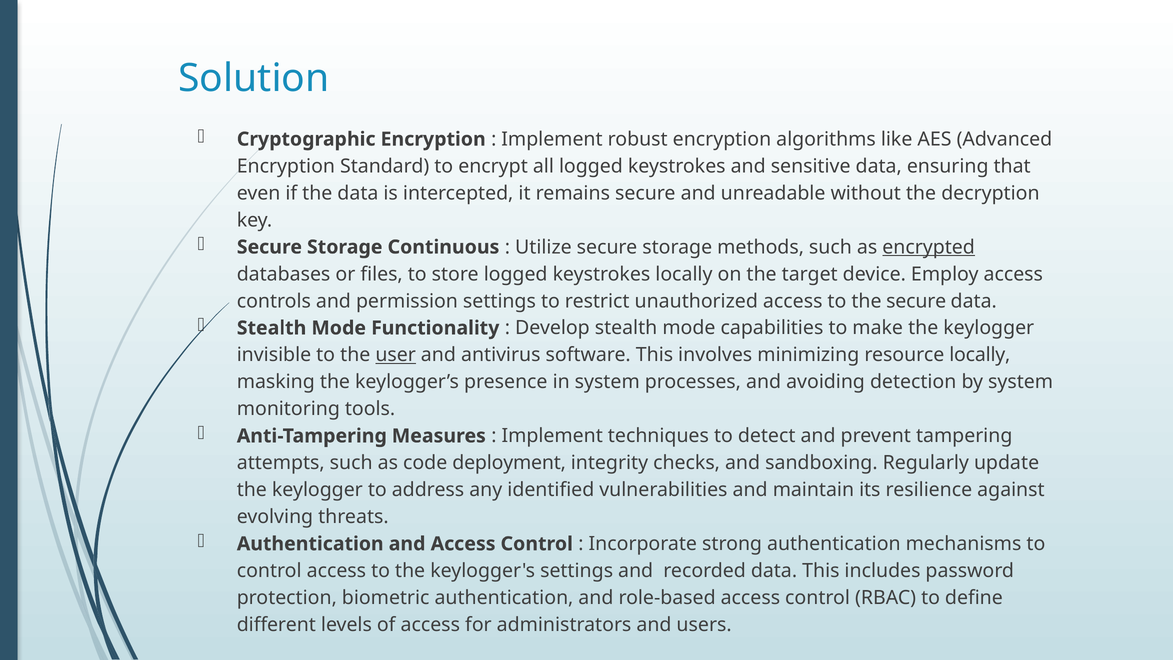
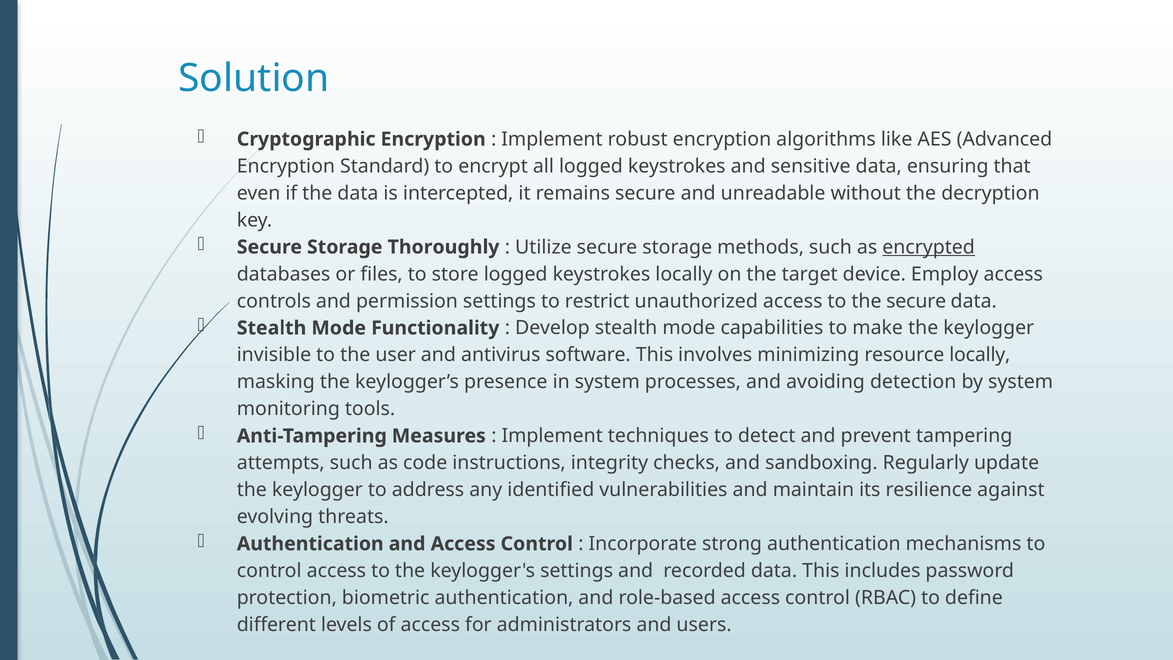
Continuous: Continuous -> Thoroughly
user underline: present -> none
deployment: deployment -> instructions
